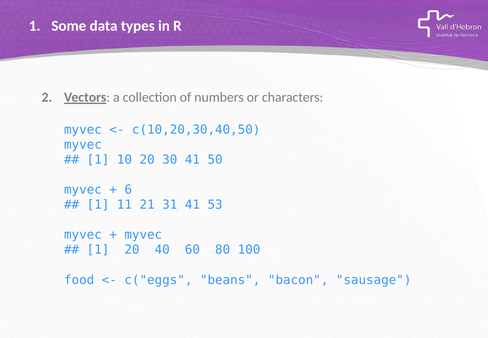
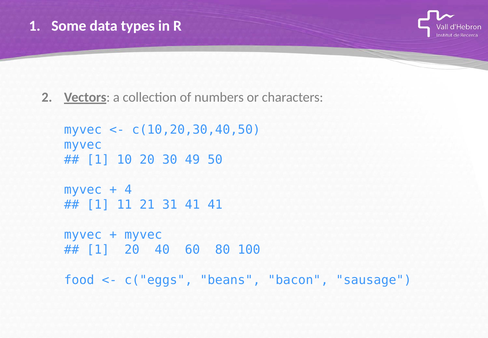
30 41: 41 -> 49
6: 6 -> 4
41 53: 53 -> 41
